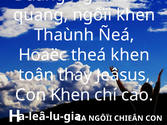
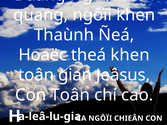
thay: thay -> gian
Con Khen: Khen -> Toân
